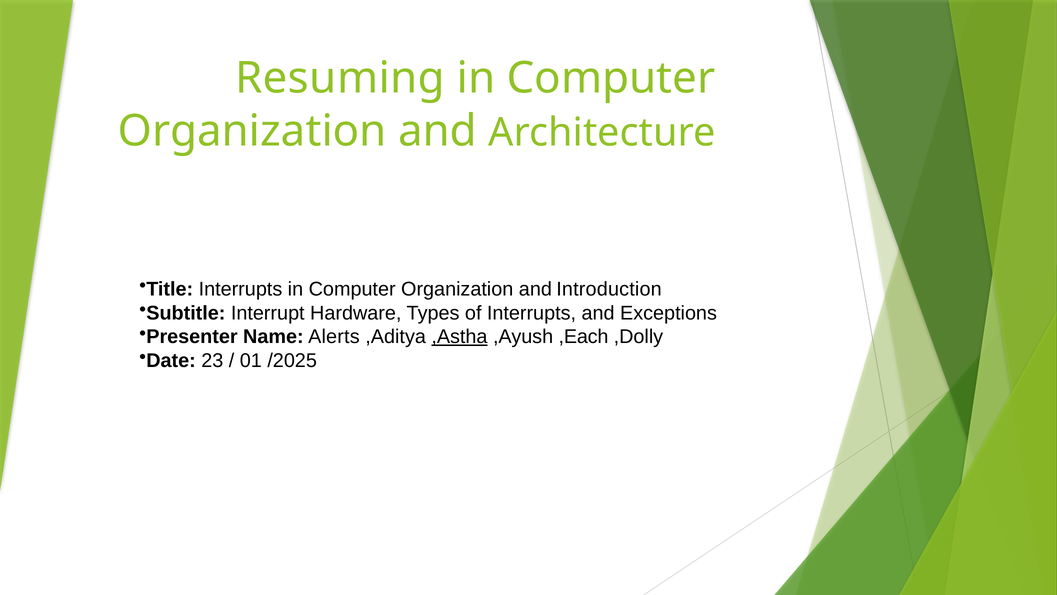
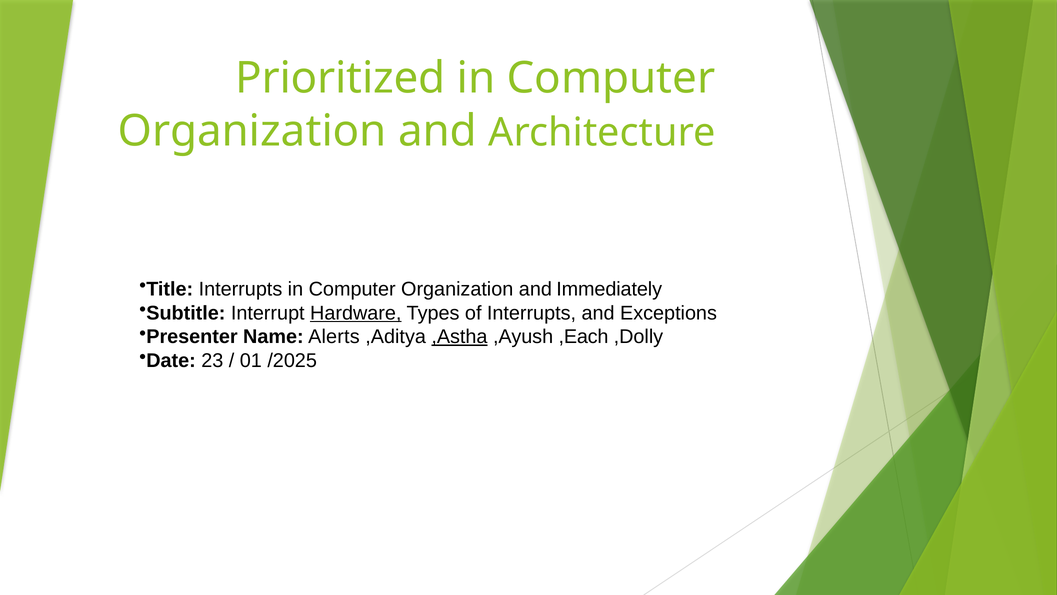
Resuming: Resuming -> Prioritized
Introduction: Introduction -> Immediately
Hardware underline: none -> present
